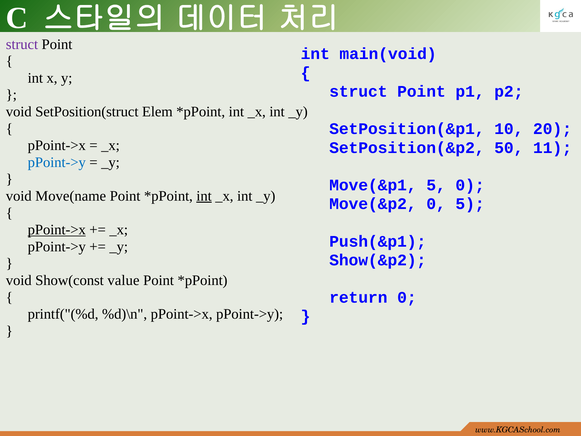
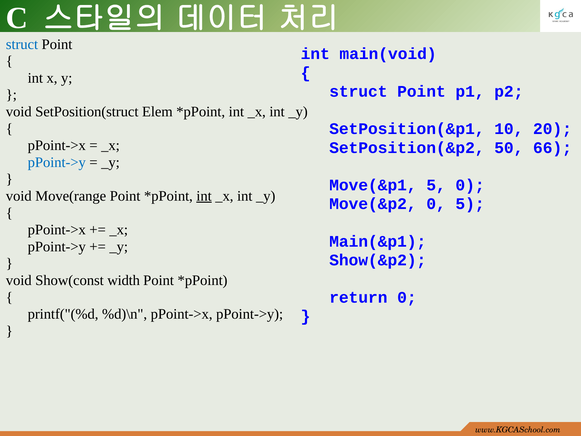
struct at (22, 44) colour: purple -> blue
11: 11 -> 66
Move(name: Move(name -> Move(range
pPoint->x at (57, 230) underline: present -> none
Push(&p1: Push(&p1 -> Main(&p1
value: value -> width
